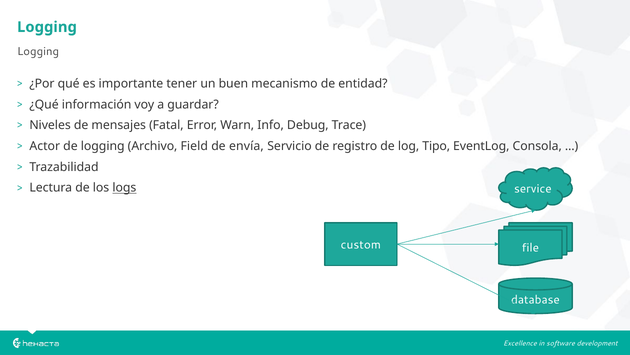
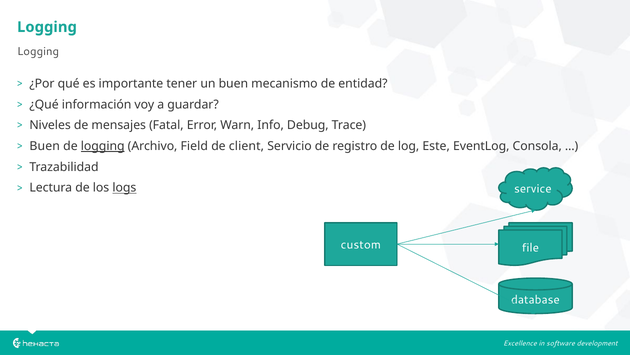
Actor at (45, 146): Actor -> Buen
logging at (103, 146) underline: none -> present
envía: envía -> client
Tipo: Tipo -> Este
